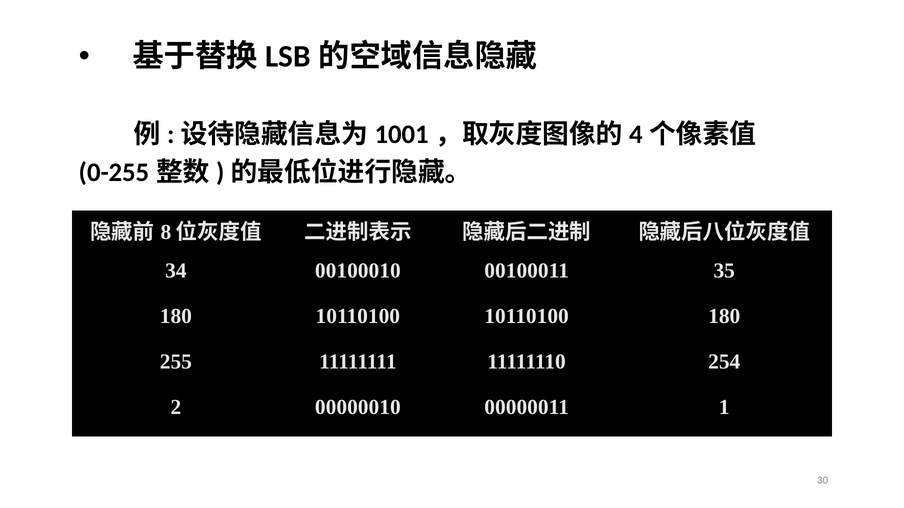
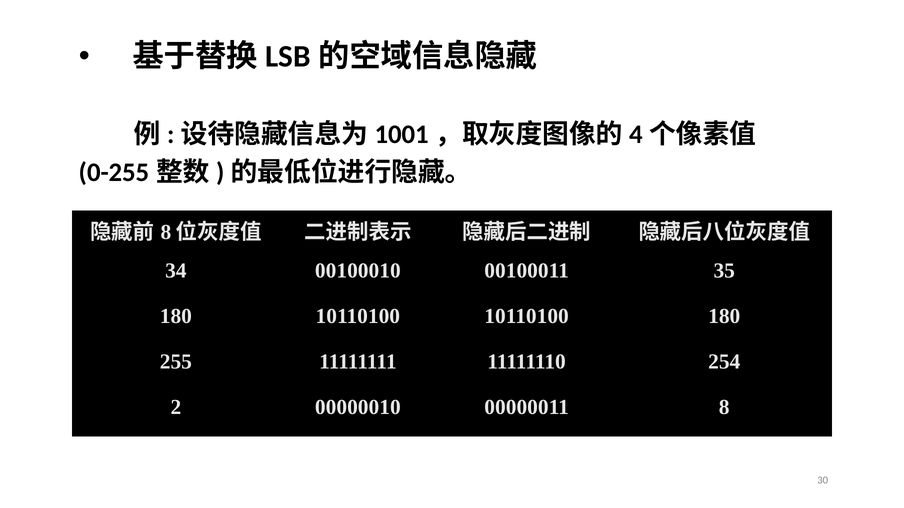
1: 1 -> 8
